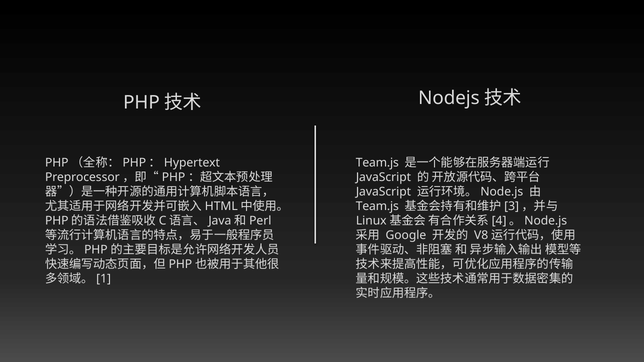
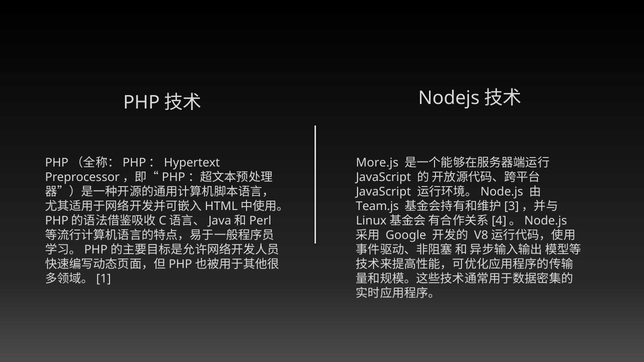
Team.js at (377, 163): Team.js -> More.js
